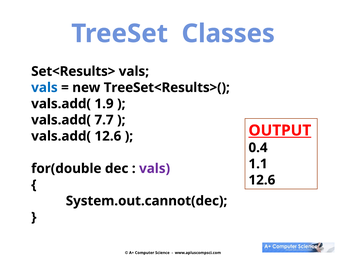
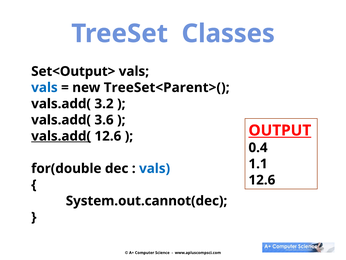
Set<Results>: Set<Results> -> Set<Output>
TreeSet<Results>(: TreeSet<Results>( -> TreeSet<Parent>(
1.9: 1.9 -> 3.2
7.7: 7.7 -> 3.6
vals.add( at (61, 136) underline: none -> present
vals at (155, 168) colour: purple -> blue
